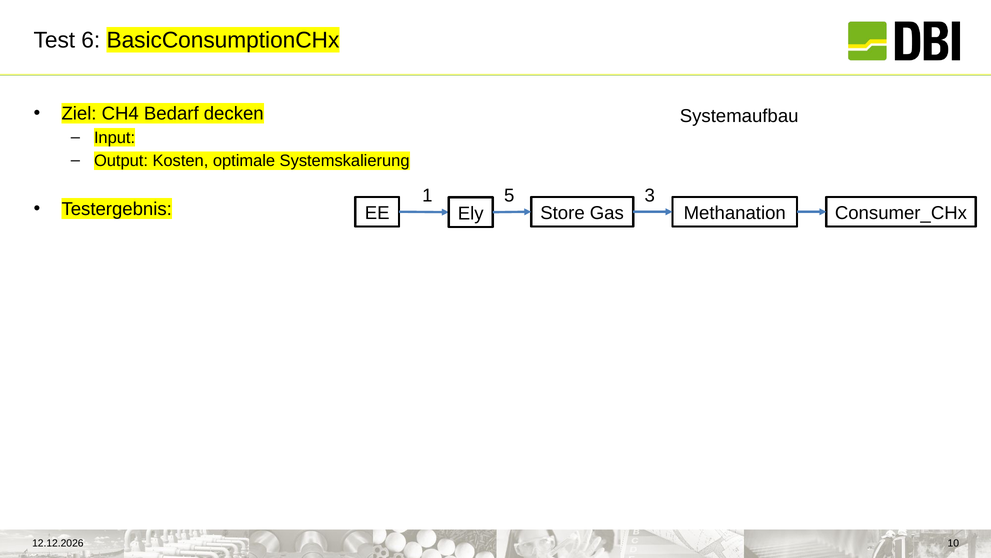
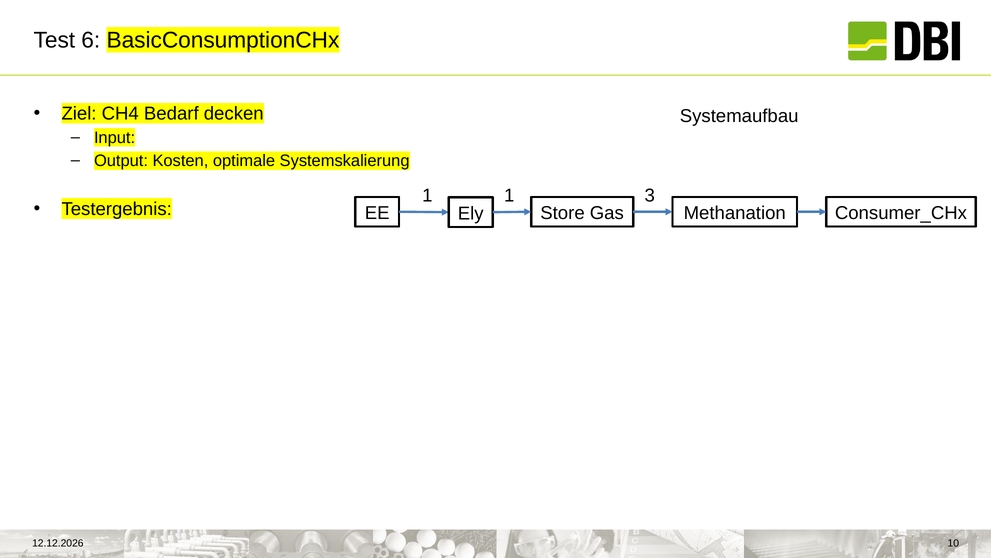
1 5: 5 -> 1
